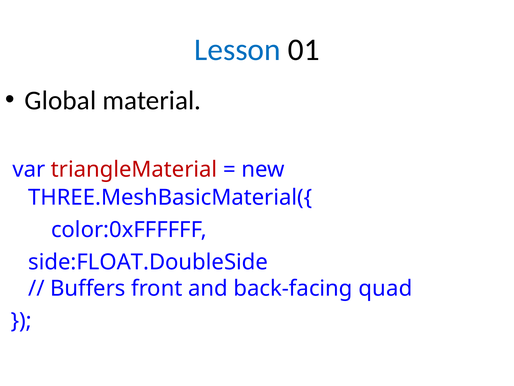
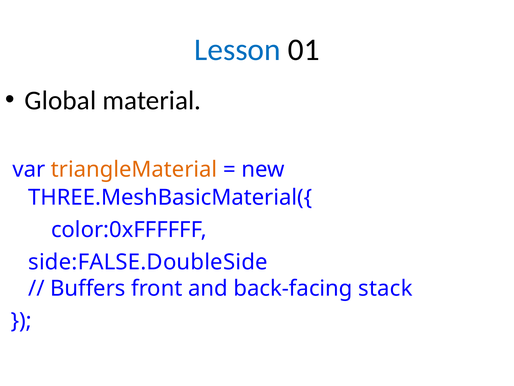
triangleMaterial colour: red -> orange
side:FLOAT.DoubleSide: side:FLOAT.DoubleSide -> side:FALSE.DoubleSide
quad: quad -> stack
